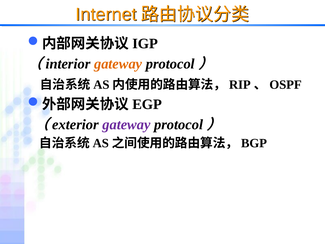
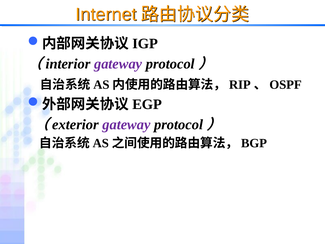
gateway at (118, 64) colour: orange -> purple
